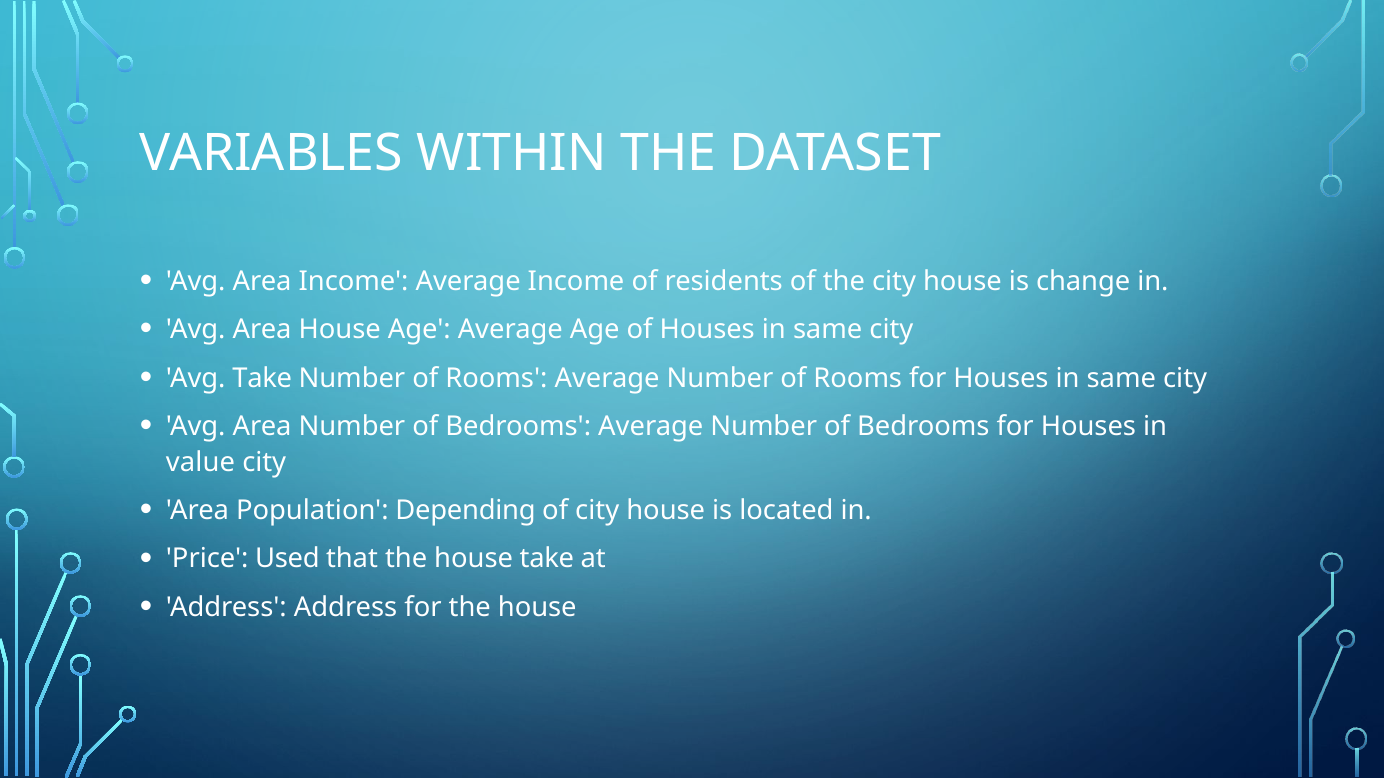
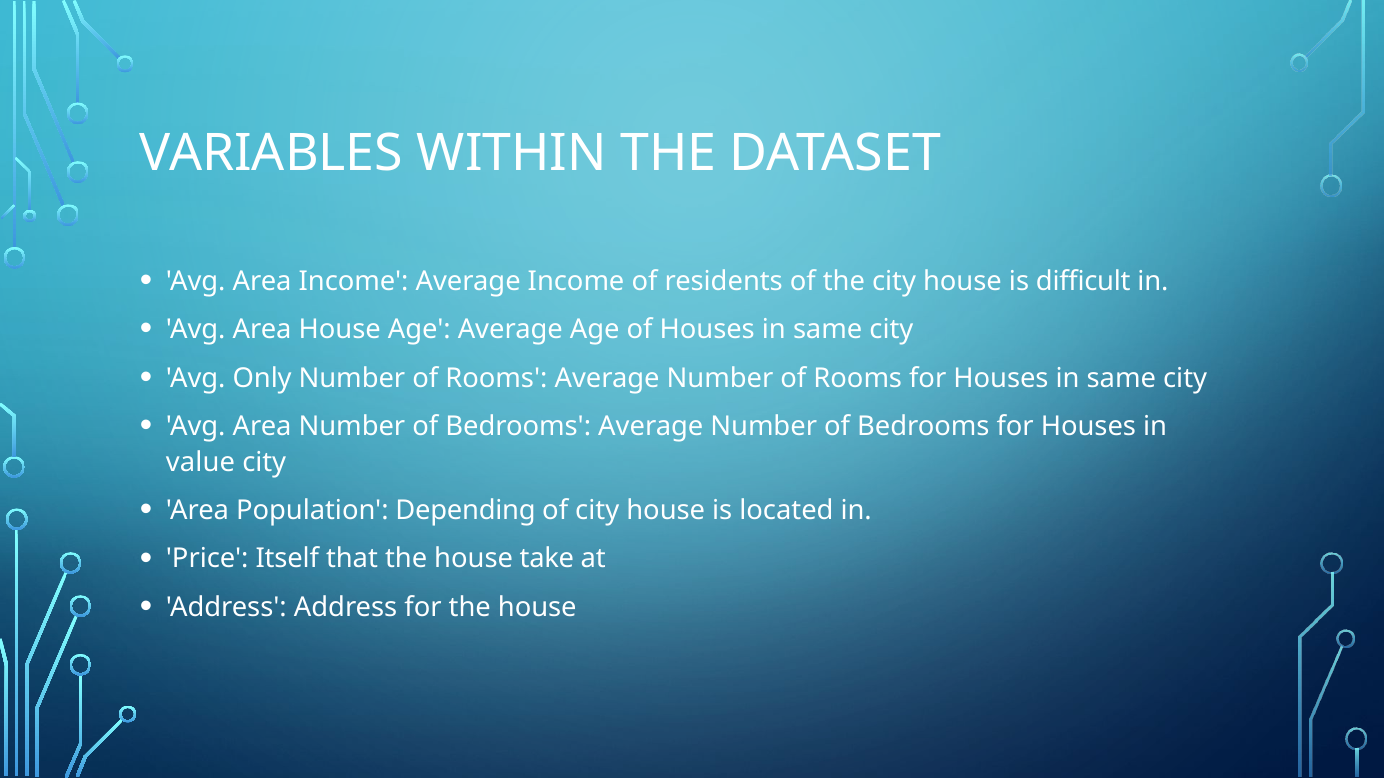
change: change -> difficult
Avg Take: Take -> Only
Used: Used -> Itself
